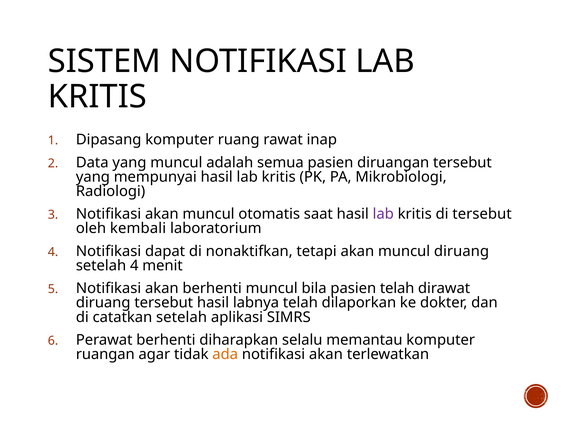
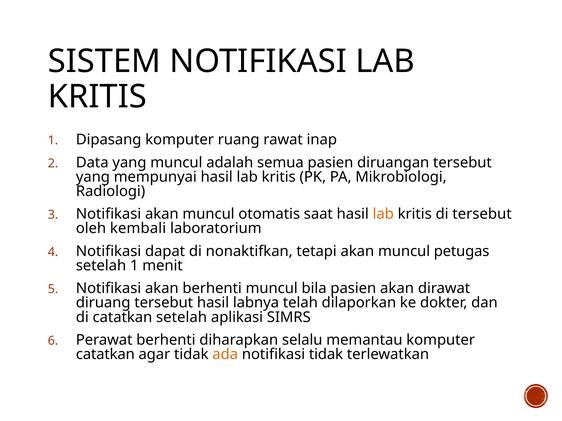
lab at (383, 214) colour: purple -> orange
muncul diruang: diruang -> petugas
setelah 4: 4 -> 1
pasien telah: telah -> akan
ruangan at (105, 355): ruangan -> catatkan
akan at (326, 355): akan -> tidak
